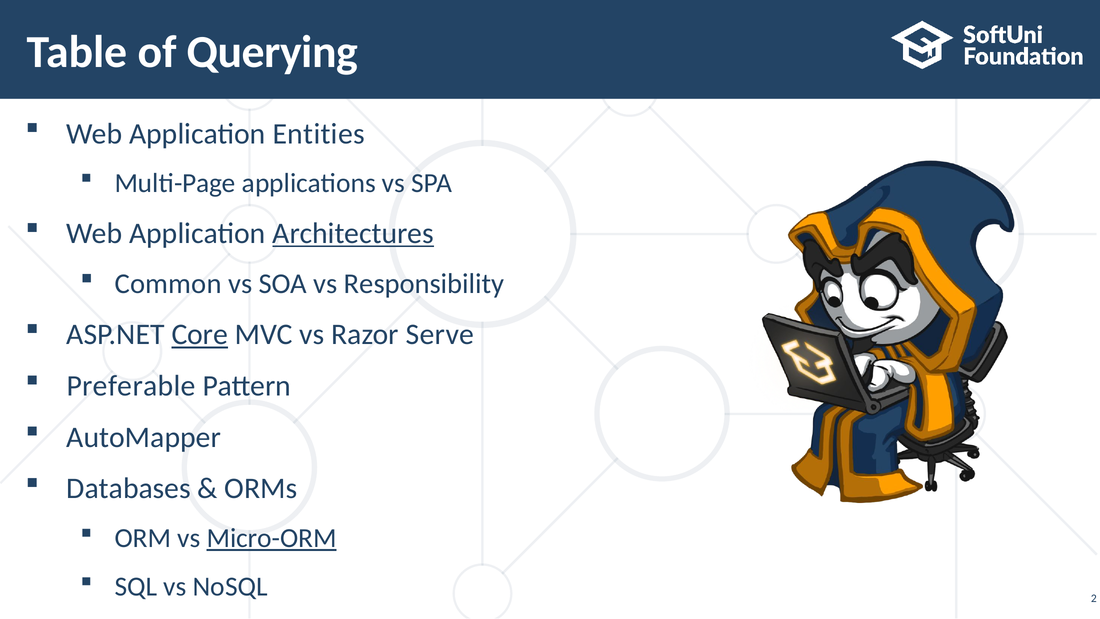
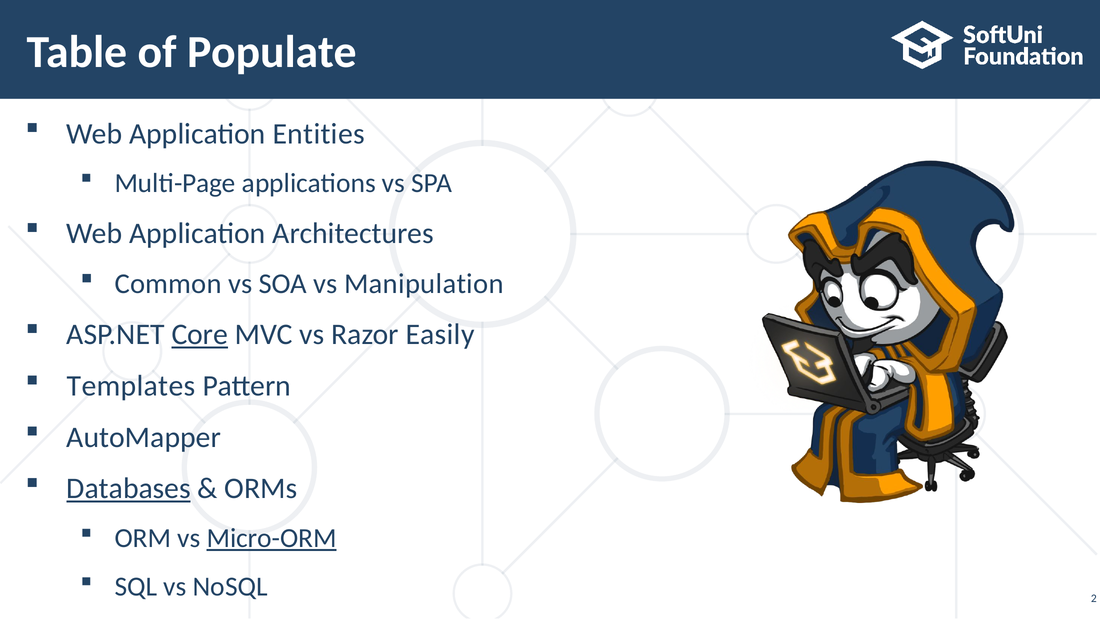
Querying: Querying -> Populate
Architectures underline: present -> none
Responsibility: Responsibility -> Manipulation
Serve: Serve -> Easily
Preferable: Preferable -> Templates
Databases underline: none -> present
